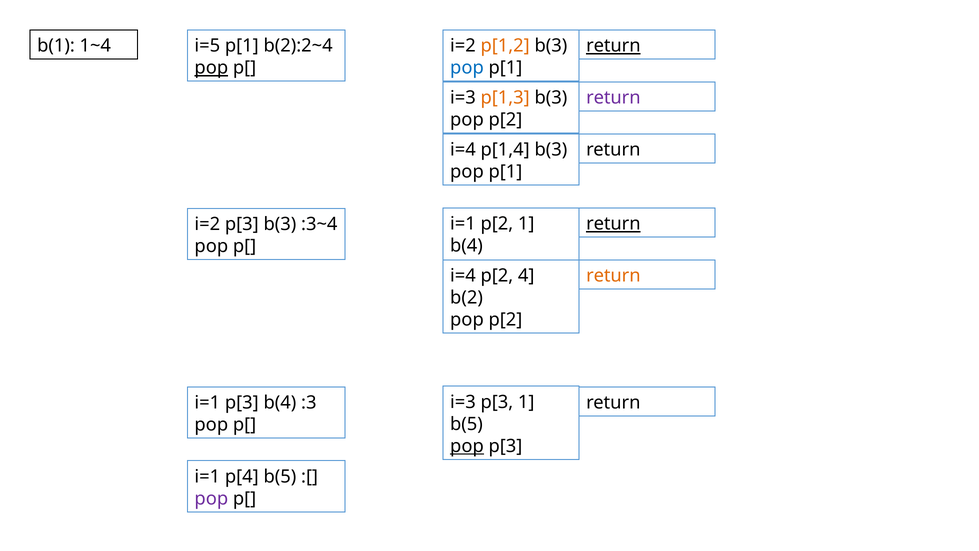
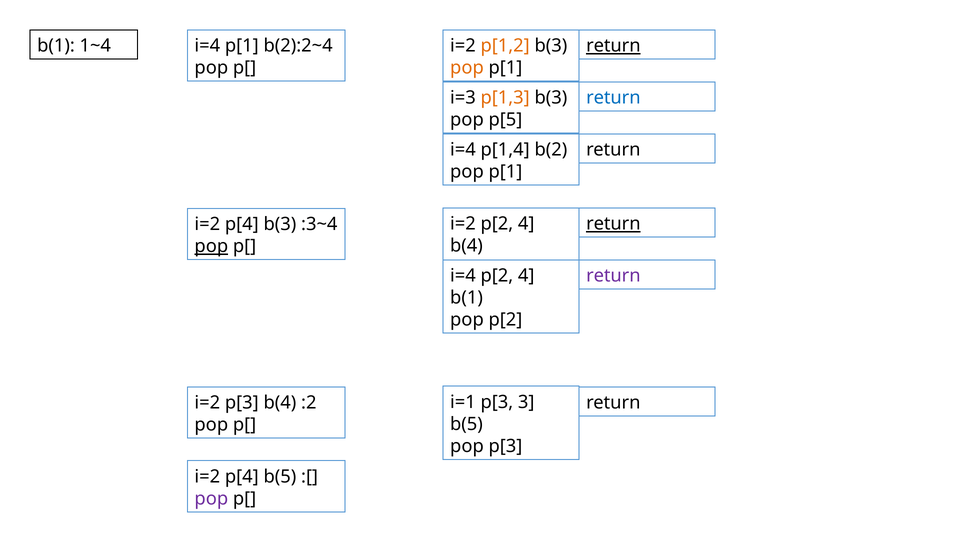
1~4 i=5: i=5 -> i=4
pop at (211, 68) underline: present -> none
pop at (467, 68) colour: blue -> orange
return at (613, 98) colour: purple -> blue
p[2 at (505, 120): p[2 -> p[5
p[1,4 b(3: b(3 -> b(2
i=1 at (463, 224): i=1 -> i=2
1 at (526, 224): 1 -> 4
p[3 at (242, 224): p[3 -> p[4
pop at (211, 246) underline: none -> present
return at (613, 276) colour: orange -> purple
b(2 at (467, 298): b(2 -> b(1
i=3 at (463, 402): i=3 -> i=1
p[3 1: 1 -> 3
i=1 at (207, 403): i=1 -> i=2
:3: :3 -> :2
pop at (467, 446) underline: present -> none
i=1 at (207, 476): i=1 -> i=2
